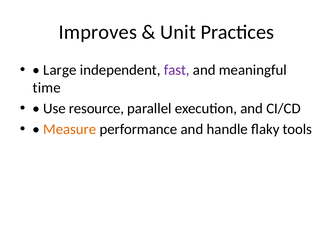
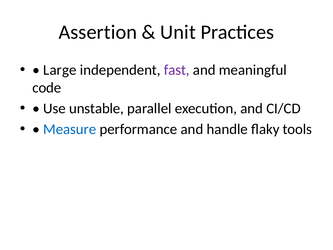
Improves: Improves -> Assertion
time: time -> code
resource: resource -> unstable
Measure colour: orange -> blue
